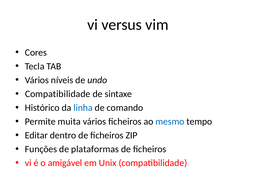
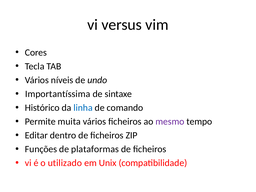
Compatibilidade at (58, 94): Compatibilidade -> Importantíssima
mesmo colour: blue -> purple
amigável: amigável -> utilizado
